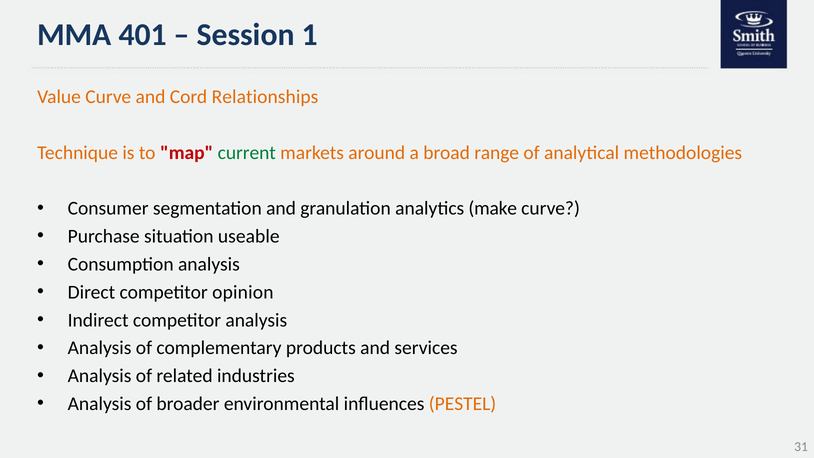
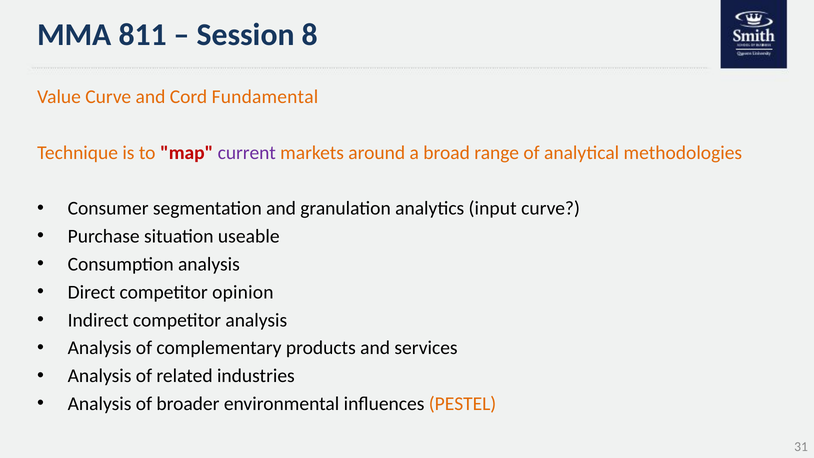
401: 401 -> 811
1: 1 -> 8
Relationships: Relationships -> Fundamental
current colour: green -> purple
make: make -> input
